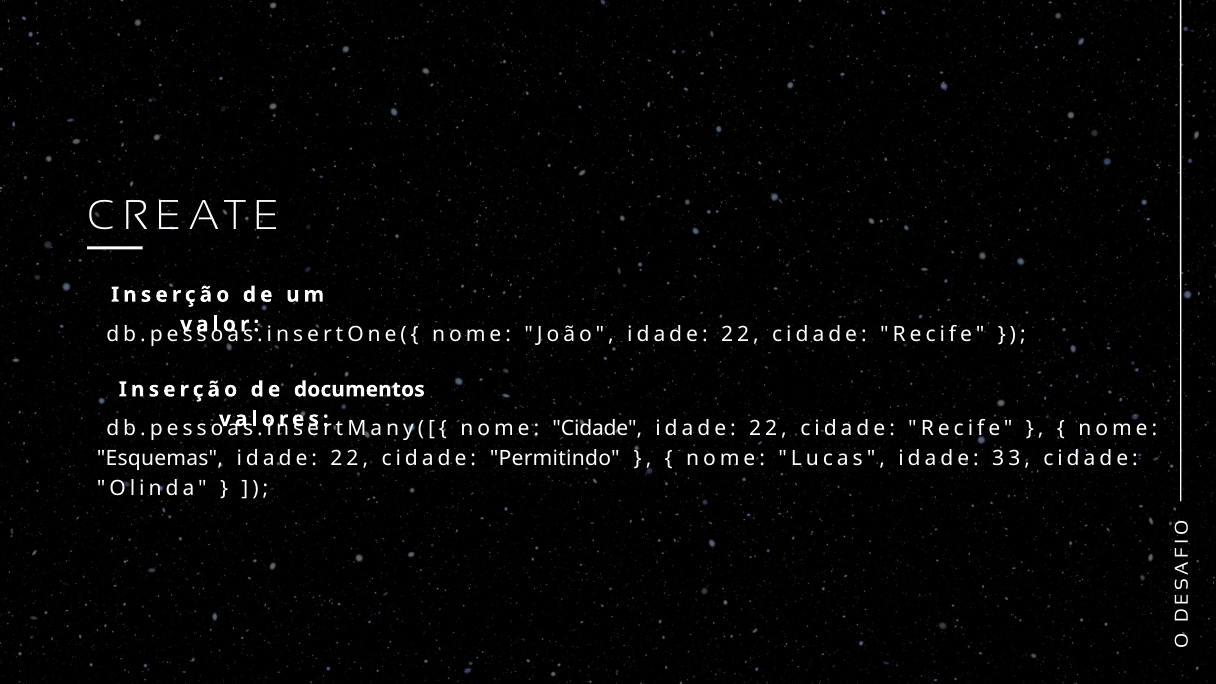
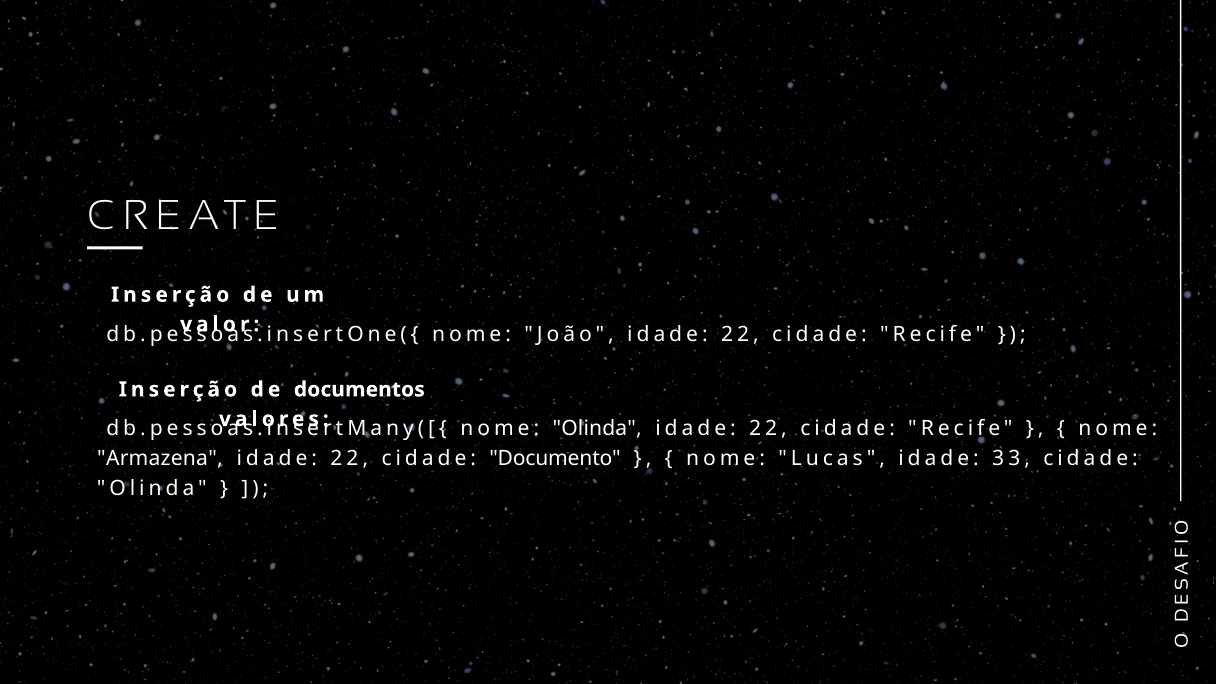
nome Cidade: Cidade -> Olinda
Esquemas: Esquemas -> Armazena
Permitindo: Permitindo -> Documento
